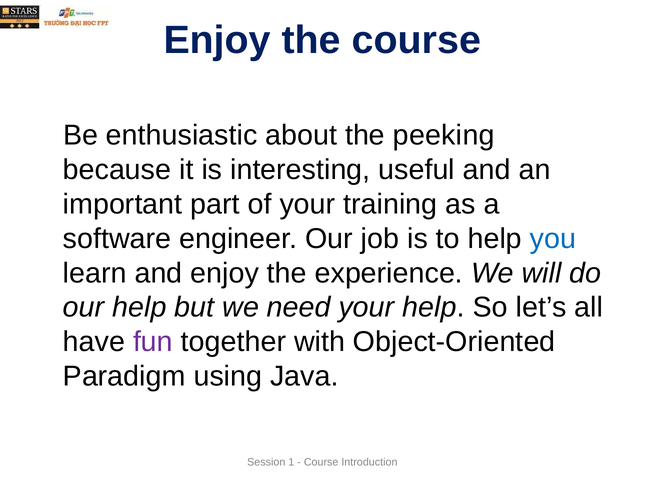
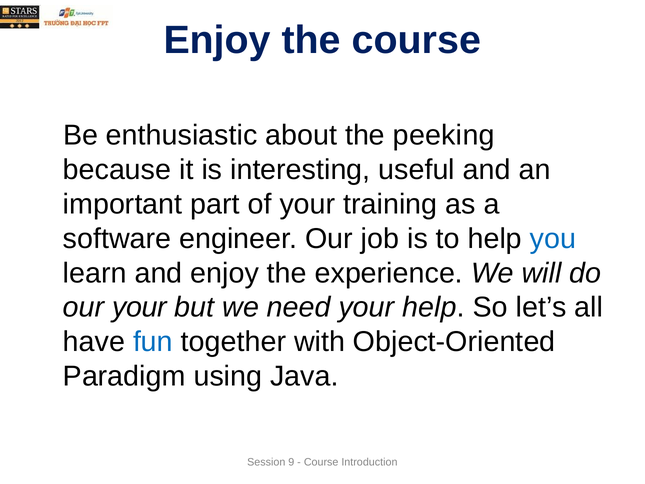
our help: help -> your
fun colour: purple -> blue
1: 1 -> 9
